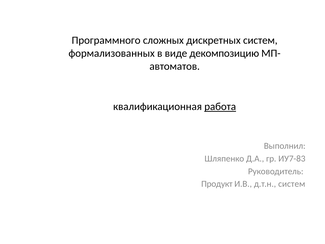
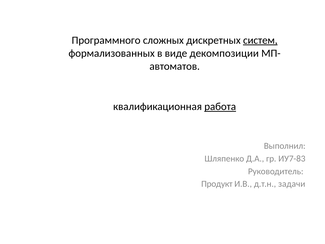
систем at (260, 40) underline: none -> present
декомпозицию: декомпозицию -> декомпозиции
д.т.н систем: систем -> задачи
